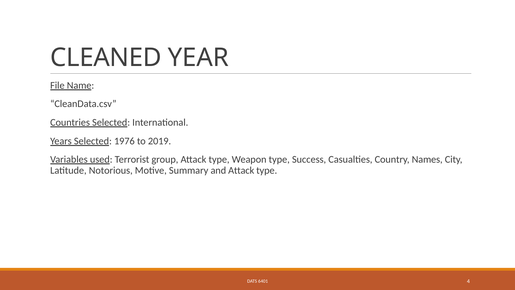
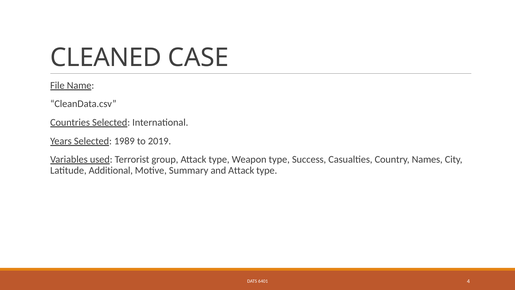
YEAR: YEAR -> CASE
1976: 1976 -> 1989
Notorious: Notorious -> Additional
